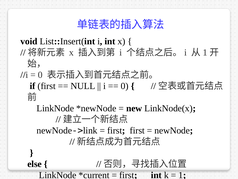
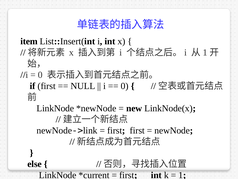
void: void -> item
